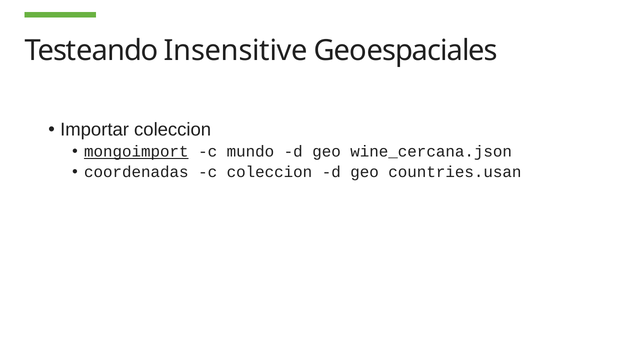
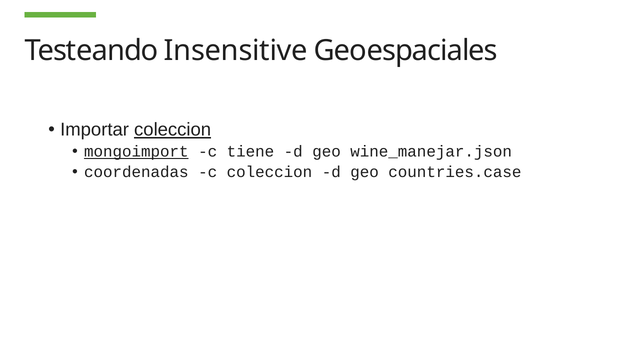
coleccion at (173, 130) underline: none -> present
mundo: mundo -> tiene
wine_cercana.json: wine_cercana.json -> wine_manejar.json
countries.usan: countries.usan -> countries.case
